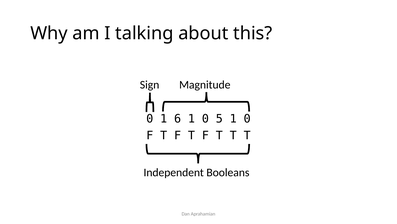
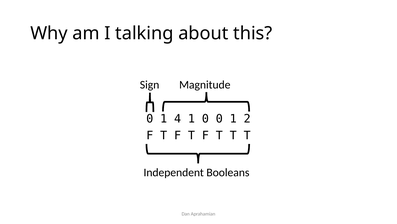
6: 6 -> 4
0 5: 5 -> 0
0 at (247, 118): 0 -> 2
